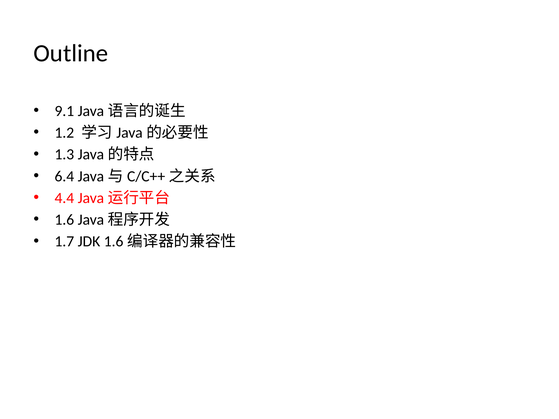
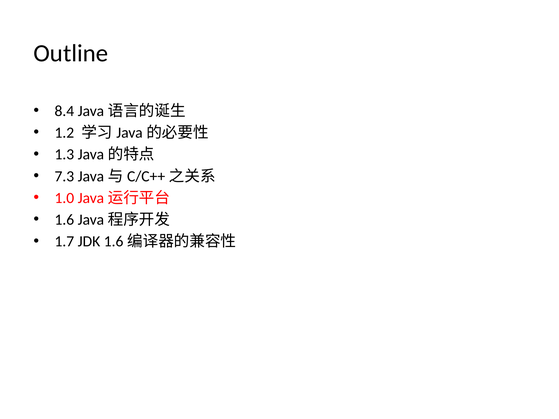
9.1: 9.1 -> 8.4
6.4: 6.4 -> 7.3
4.4: 4.4 -> 1.0
